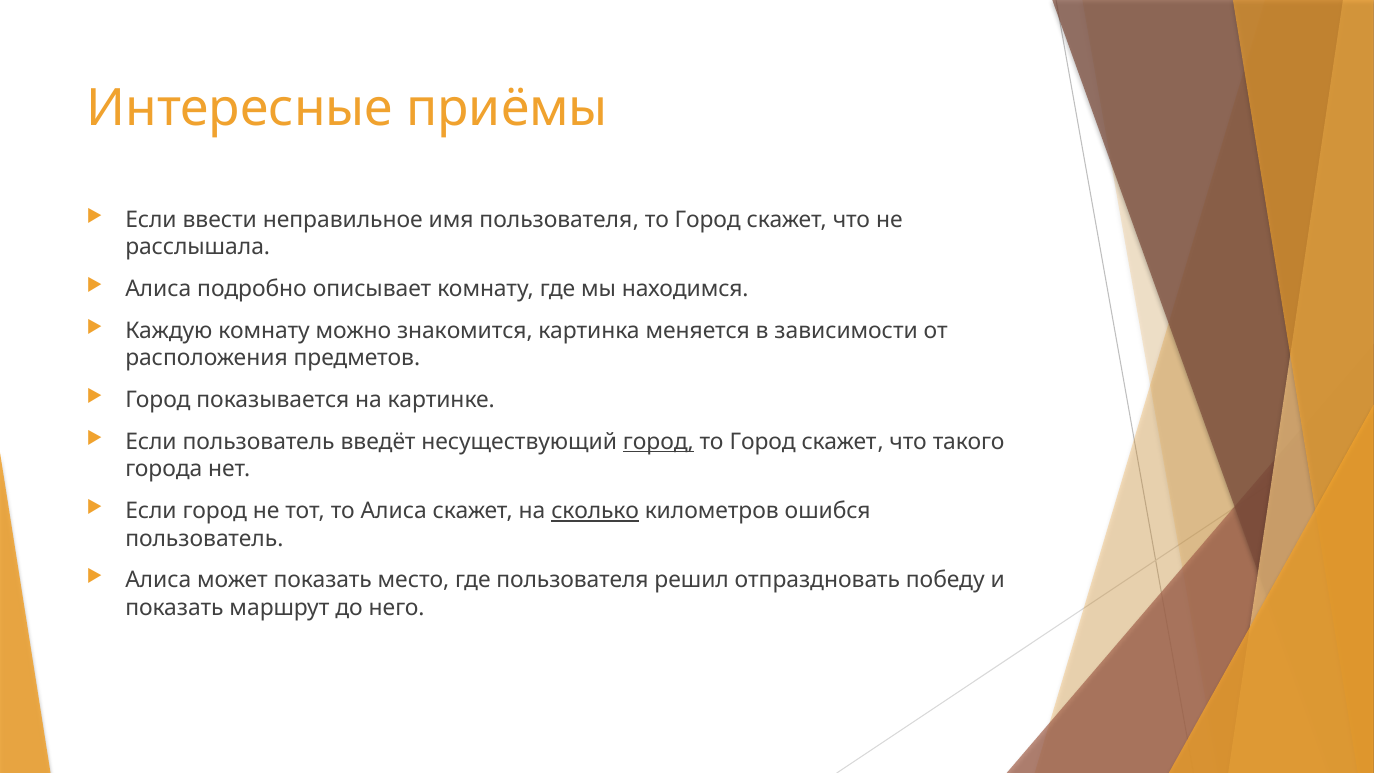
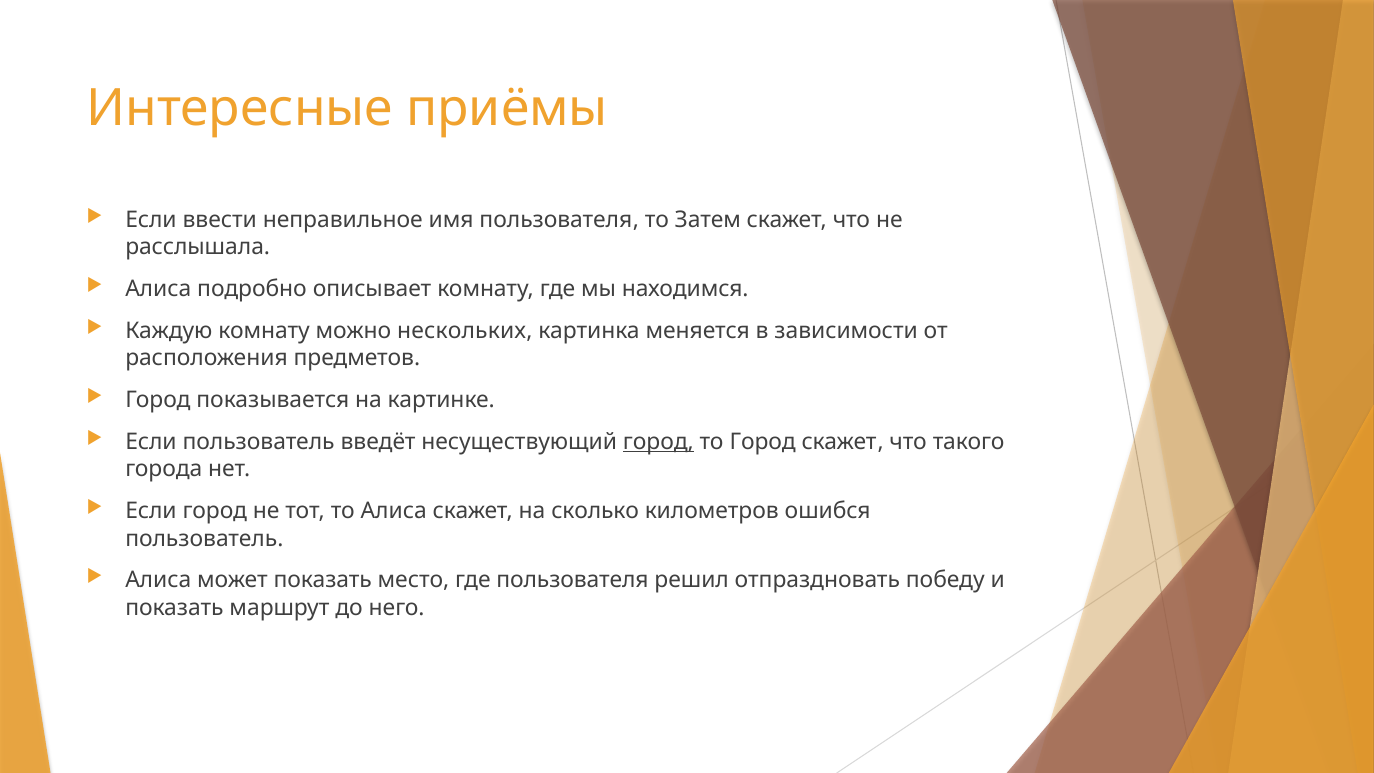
пользователя то Город: Город -> Затем
знакомится: знакомится -> нескольких
сколько underline: present -> none
